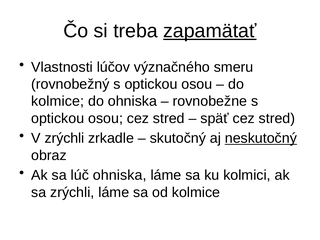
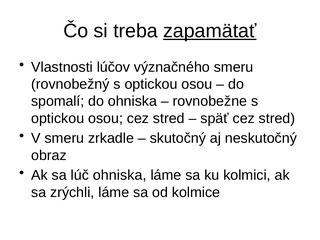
kolmice at (58, 101): kolmice -> spomalí
V zrýchli: zrýchli -> smeru
neskutočný underline: present -> none
